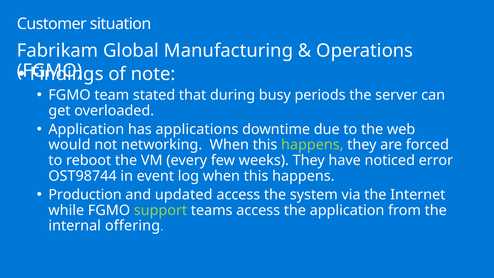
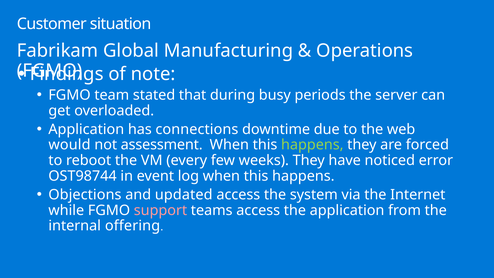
applications: applications -> connections
networking: networking -> assessment
Production: Production -> Objections
support colour: light green -> pink
